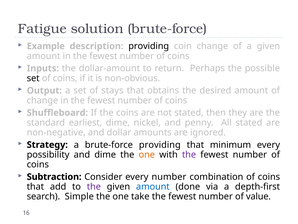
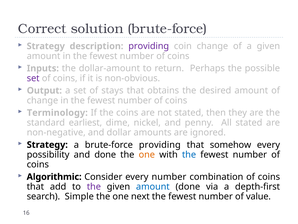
Fatigue: Fatigue -> Correct
Example at (46, 46): Example -> Strategy
providing at (149, 46) colour: black -> purple
set at (33, 78) colour: black -> purple
Shuffleboard: Shuffleboard -> Terminology
minimum: minimum -> somehow
and dime: dime -> done
the at (189, 154) colour: purple -> blue
Subtraction: Subtraction -> Algorithmic
take: take -> next
